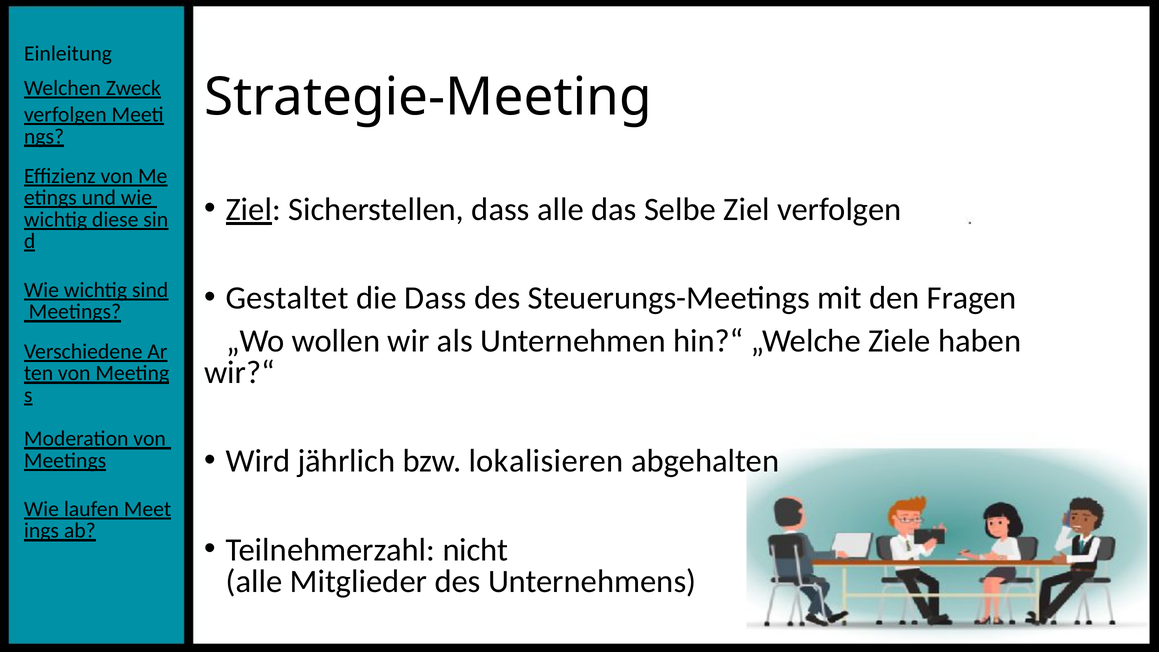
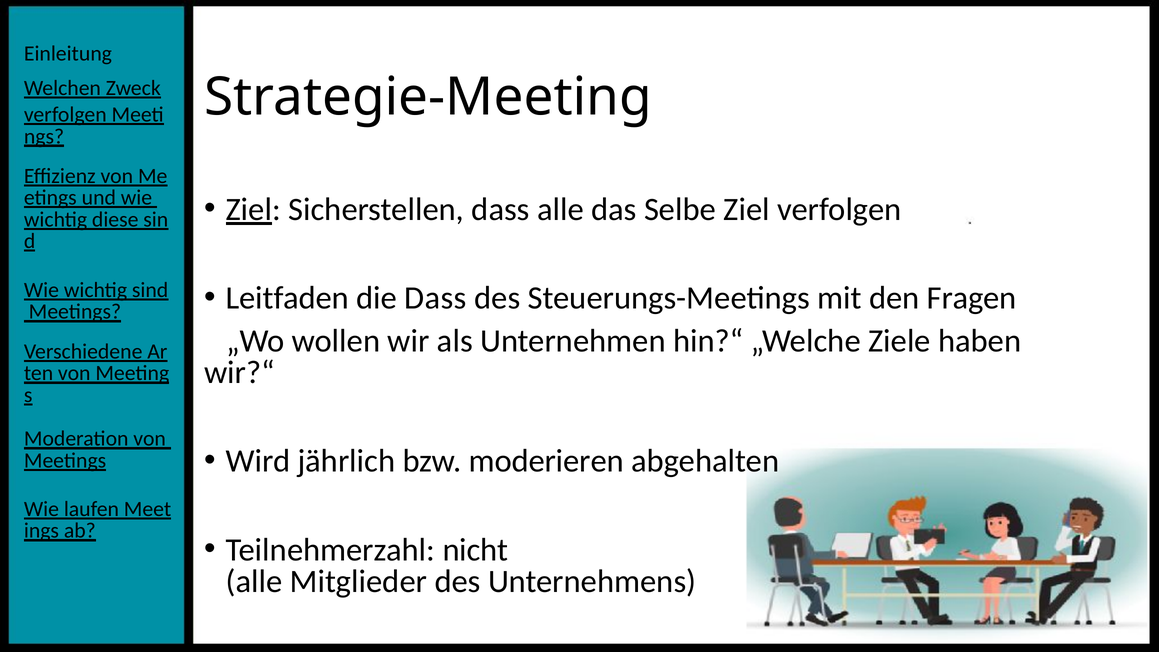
Gestaltet: Gestaltet -> Leitfaden
lokalisieren: lokalisieren -> moderieren
